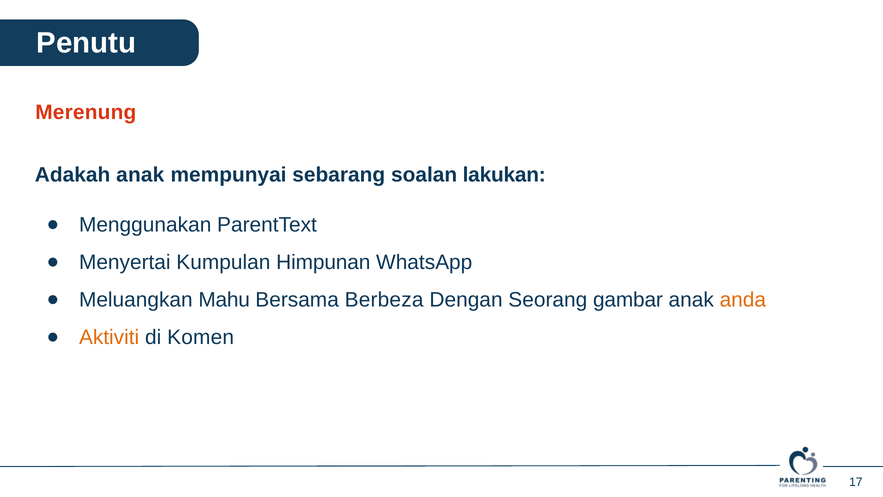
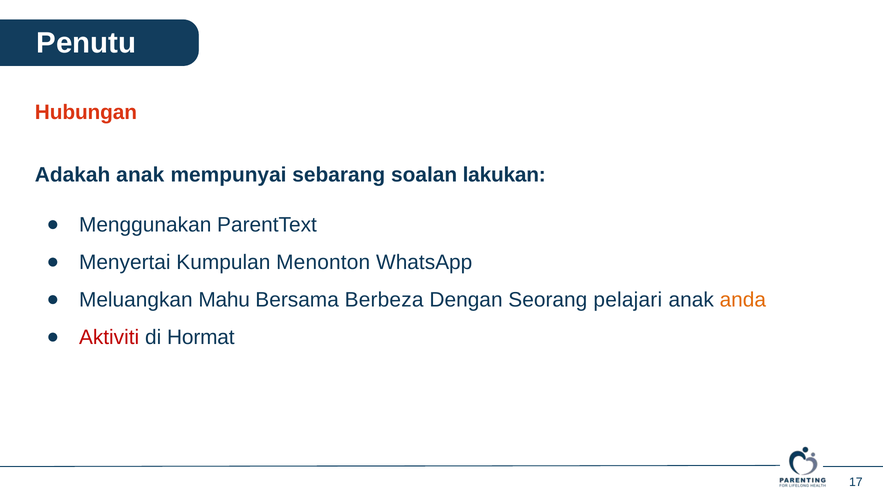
Merenung: Merenung -> Hubungan
Himpunan: Himpunan -> Menonton
gambar: gambar -> pelajari
Aktiviti colour: orange -> red
Komen: Komen -> Hormat
